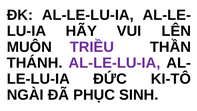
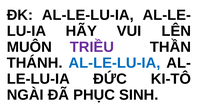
AL-LE-LU-IA at (114, 63) colour: purple -> blue
